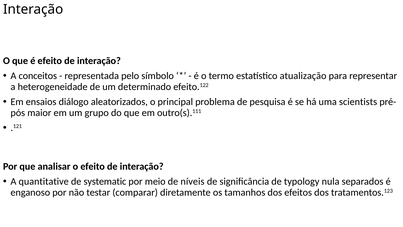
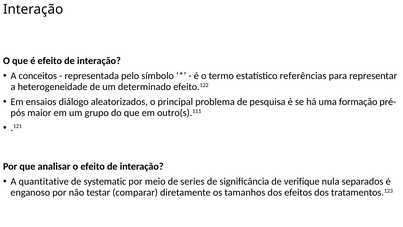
atualização: atualização -> referências
scientists: scientists -> formação
níveis: níveis -> series
typology: typology -> verifique
